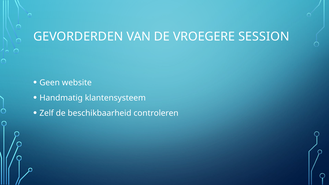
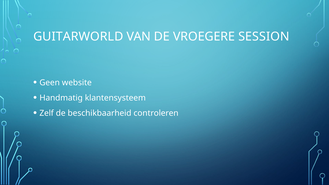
GEVORDERDEN: GEVORDERDEN -> GUITARWORLD
